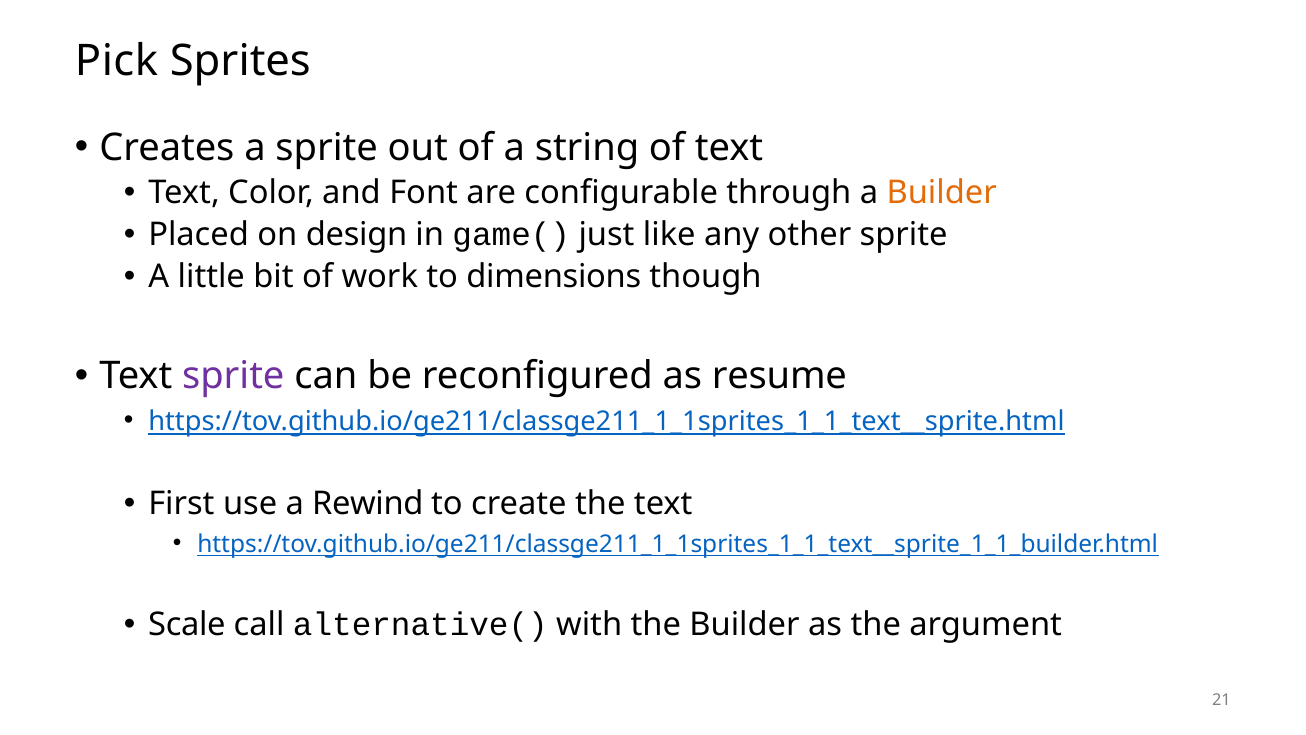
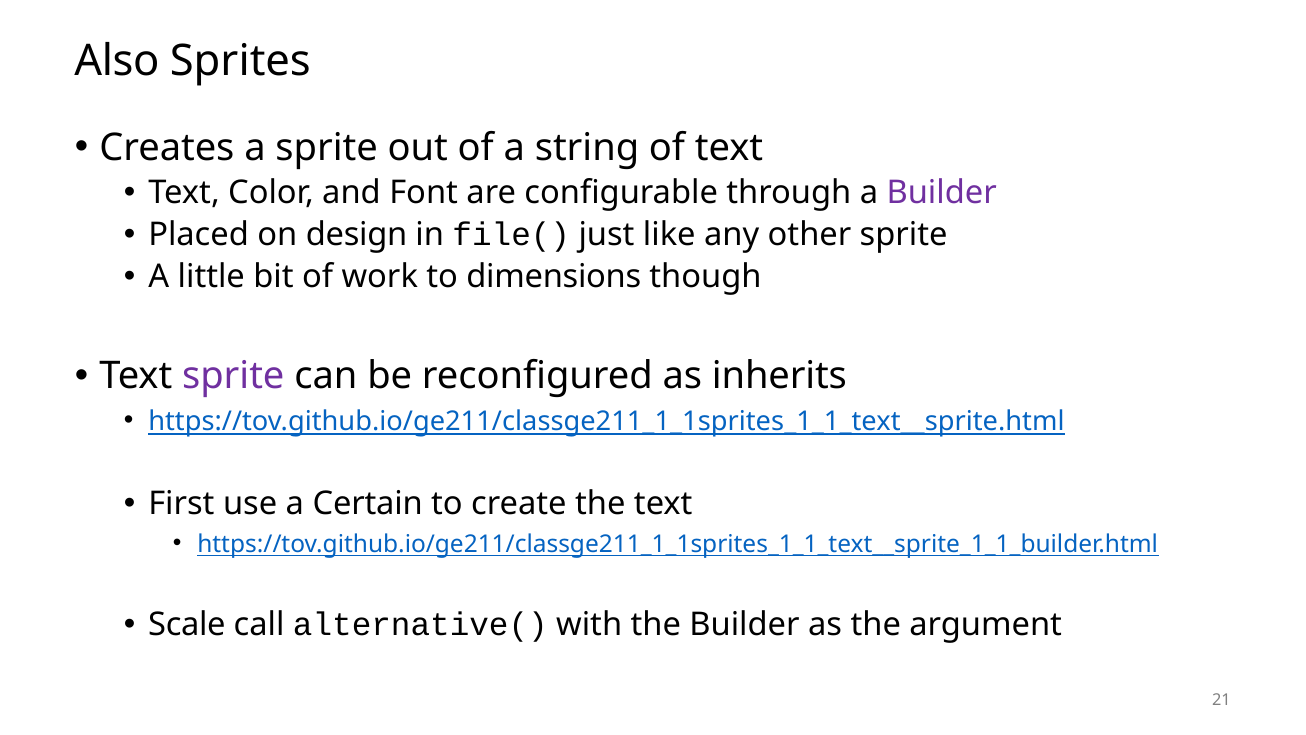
Pick: Pick -> Also
Builder at (942, 193) colour: orange -> purple
game(: game( -> file(
resume: resume -> inherits
Rewind: Rewind -> Certain
